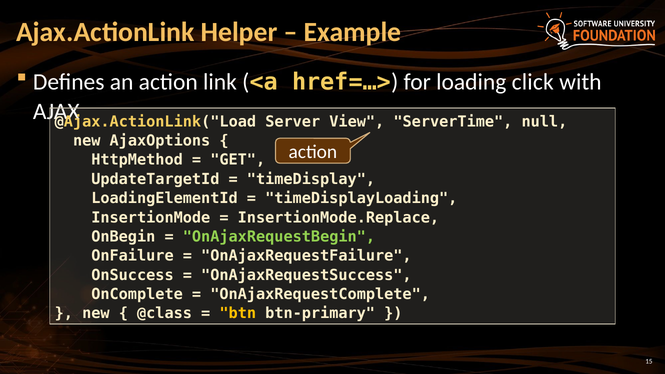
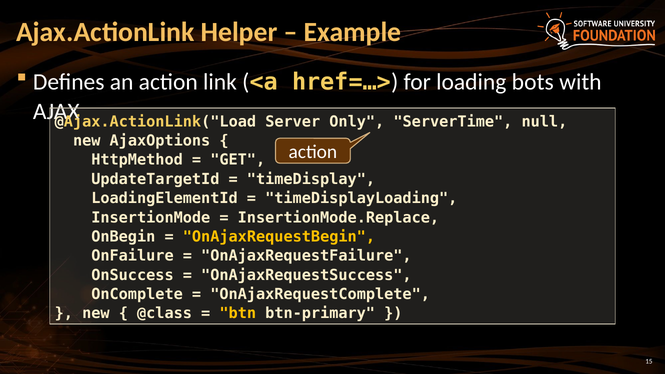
click: click -> bots
View: View -> Only
OnAjaxRequestBegin colour: light green -> yellow
